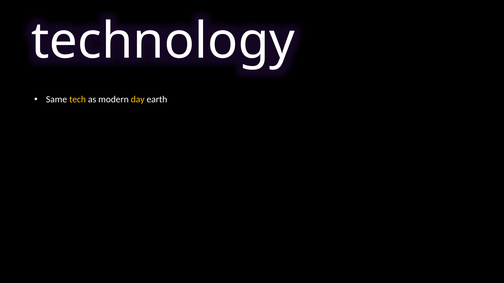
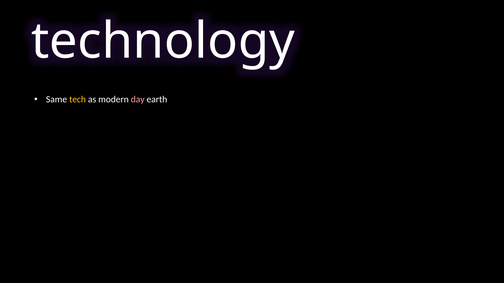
day colour: yellow -> pink
